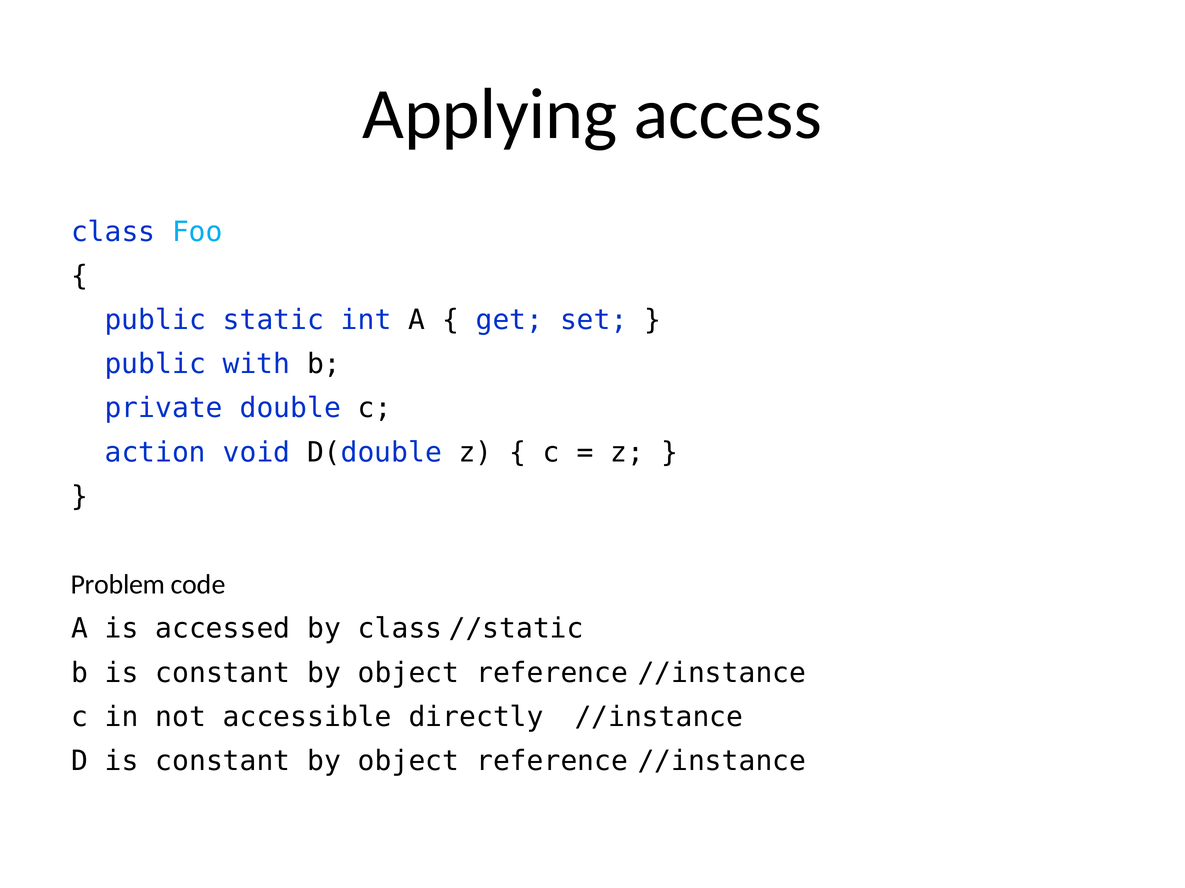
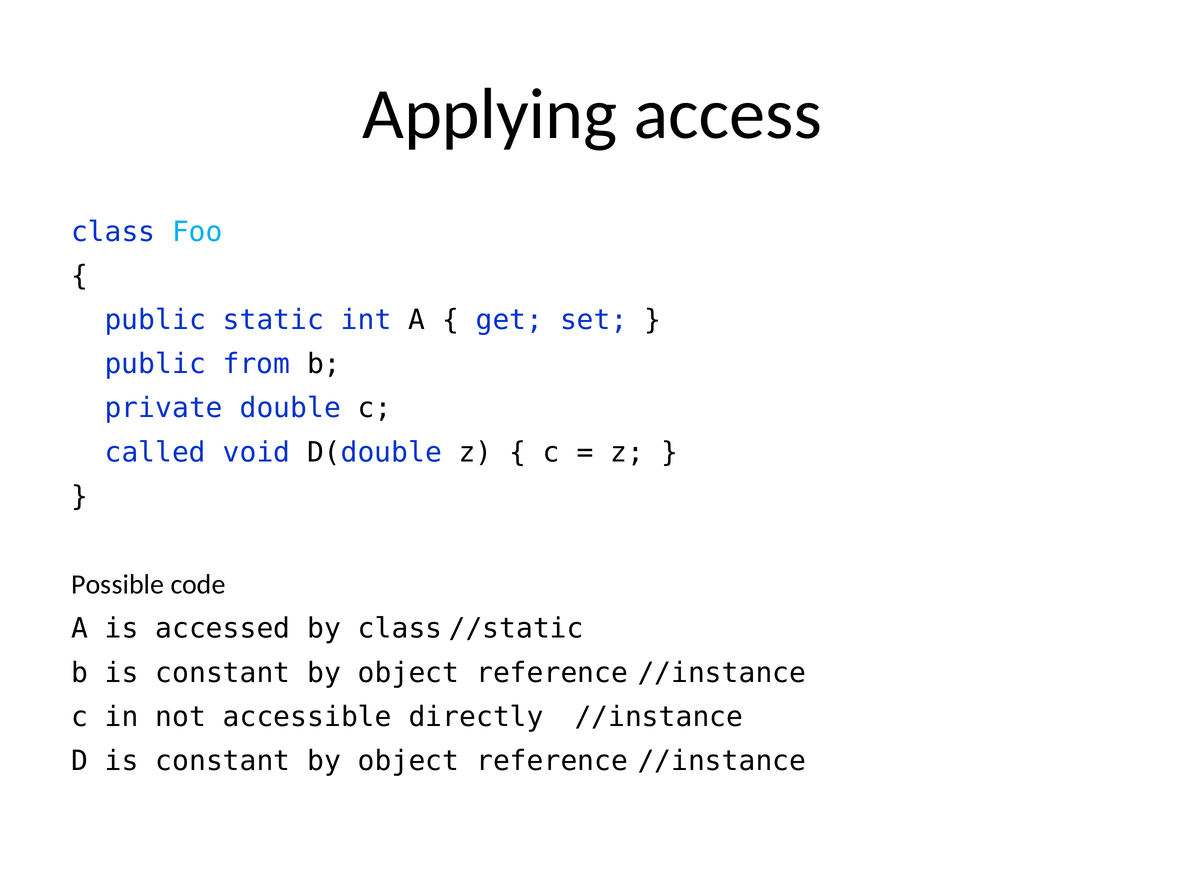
with: with -> from
action: action -> called
Problem: Problem -> Possible
